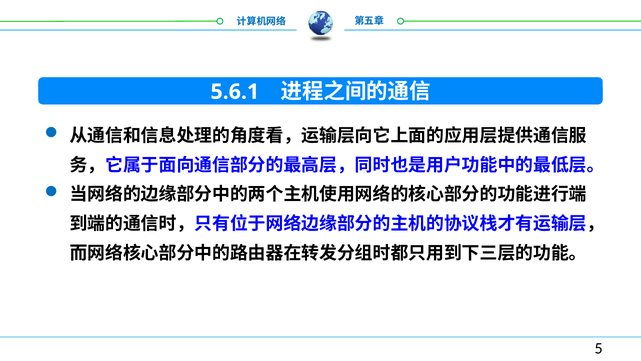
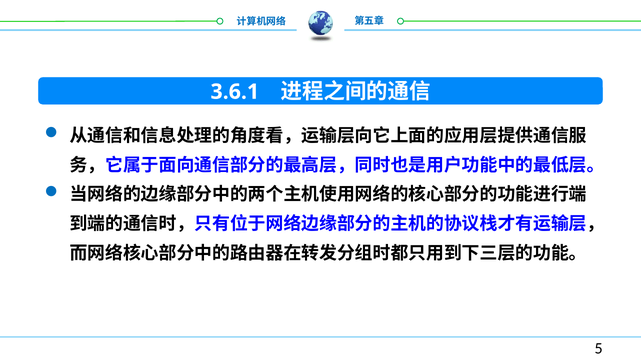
5.6.1: 5.6.1 -> 3.6.1
